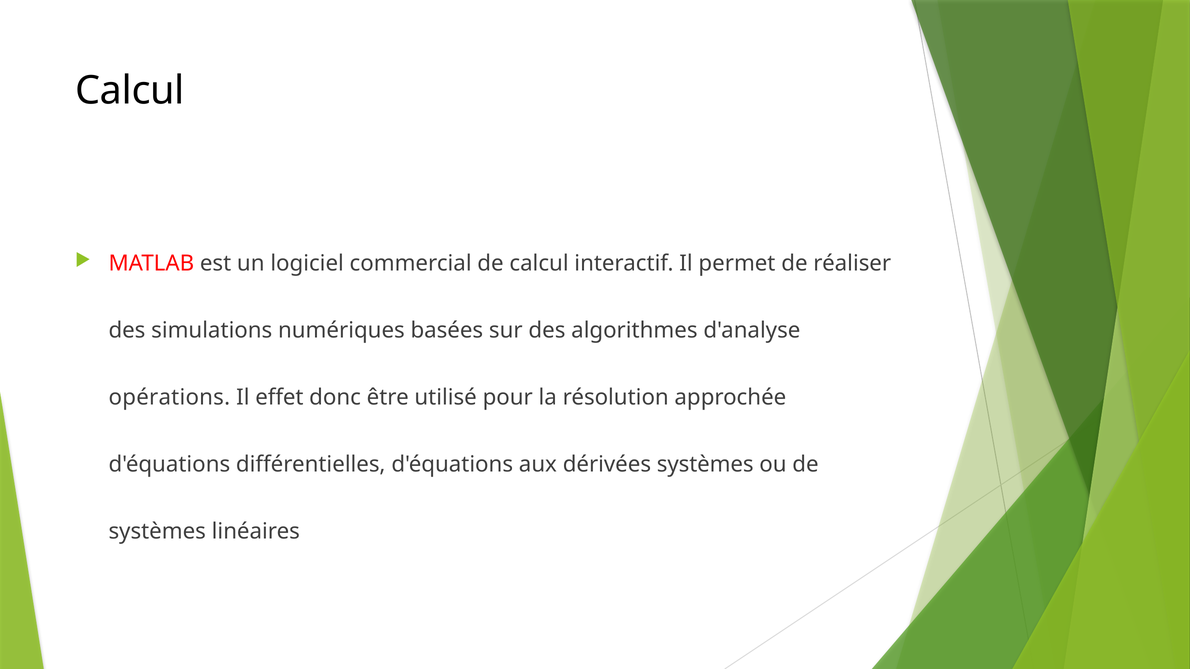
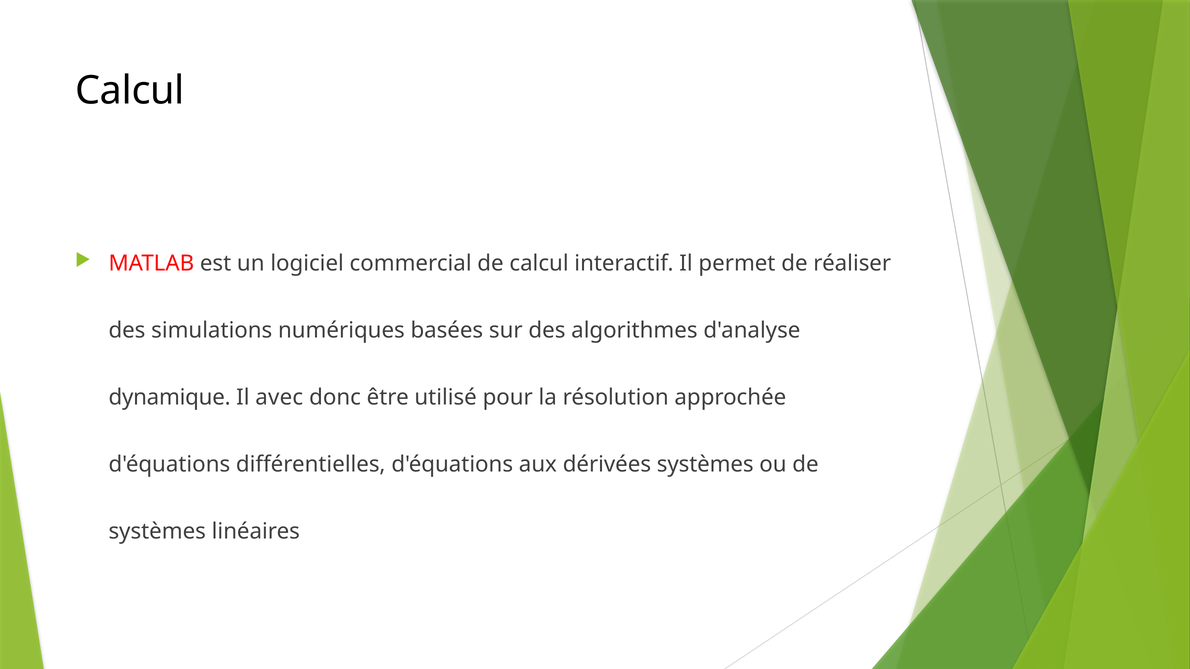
opérations: opérations -> dynamique
effet: effet -> avec
